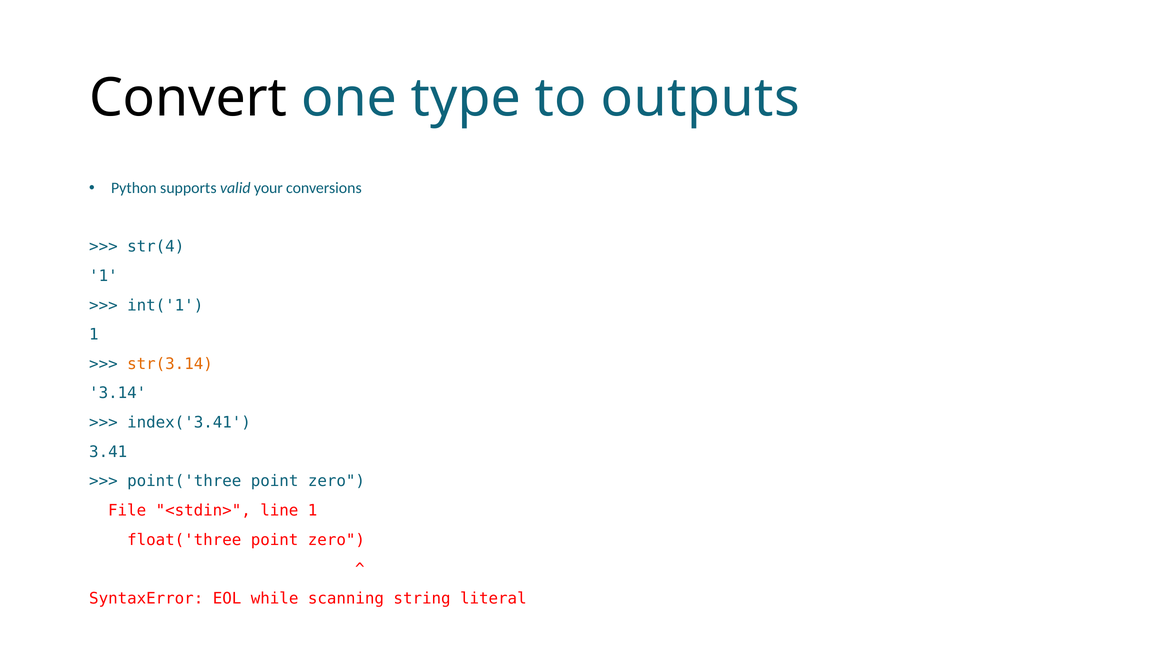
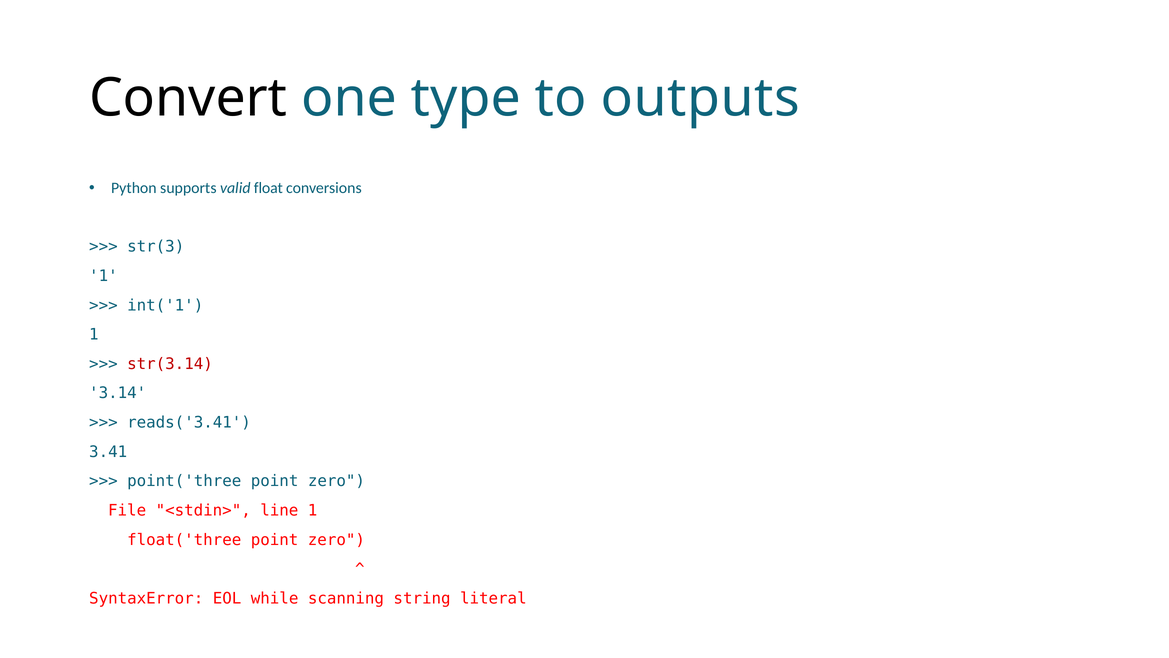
your: your -> float
str(4: str(4 -> str(3
str(3.14 colour: orange -> red
index('3.41: index('3.41 -> reads('3.41
